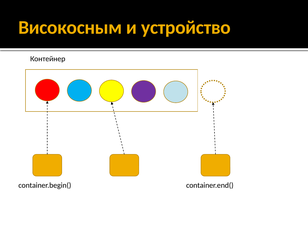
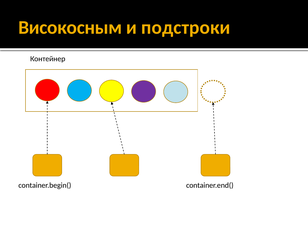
устройство: устройство -> подстроки
